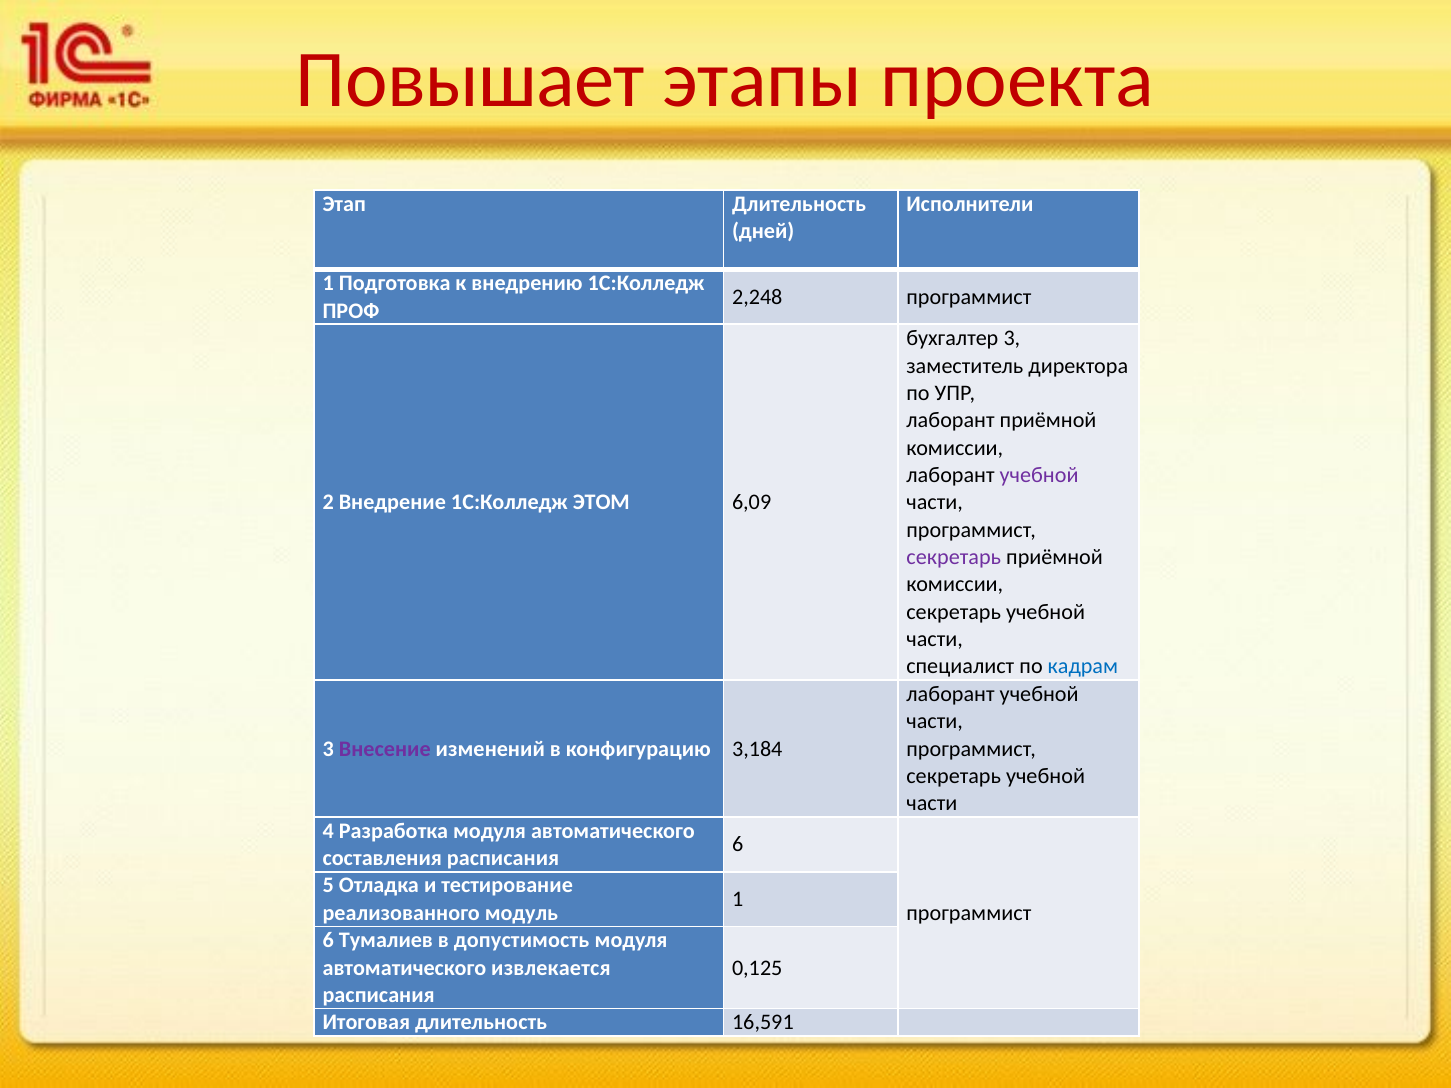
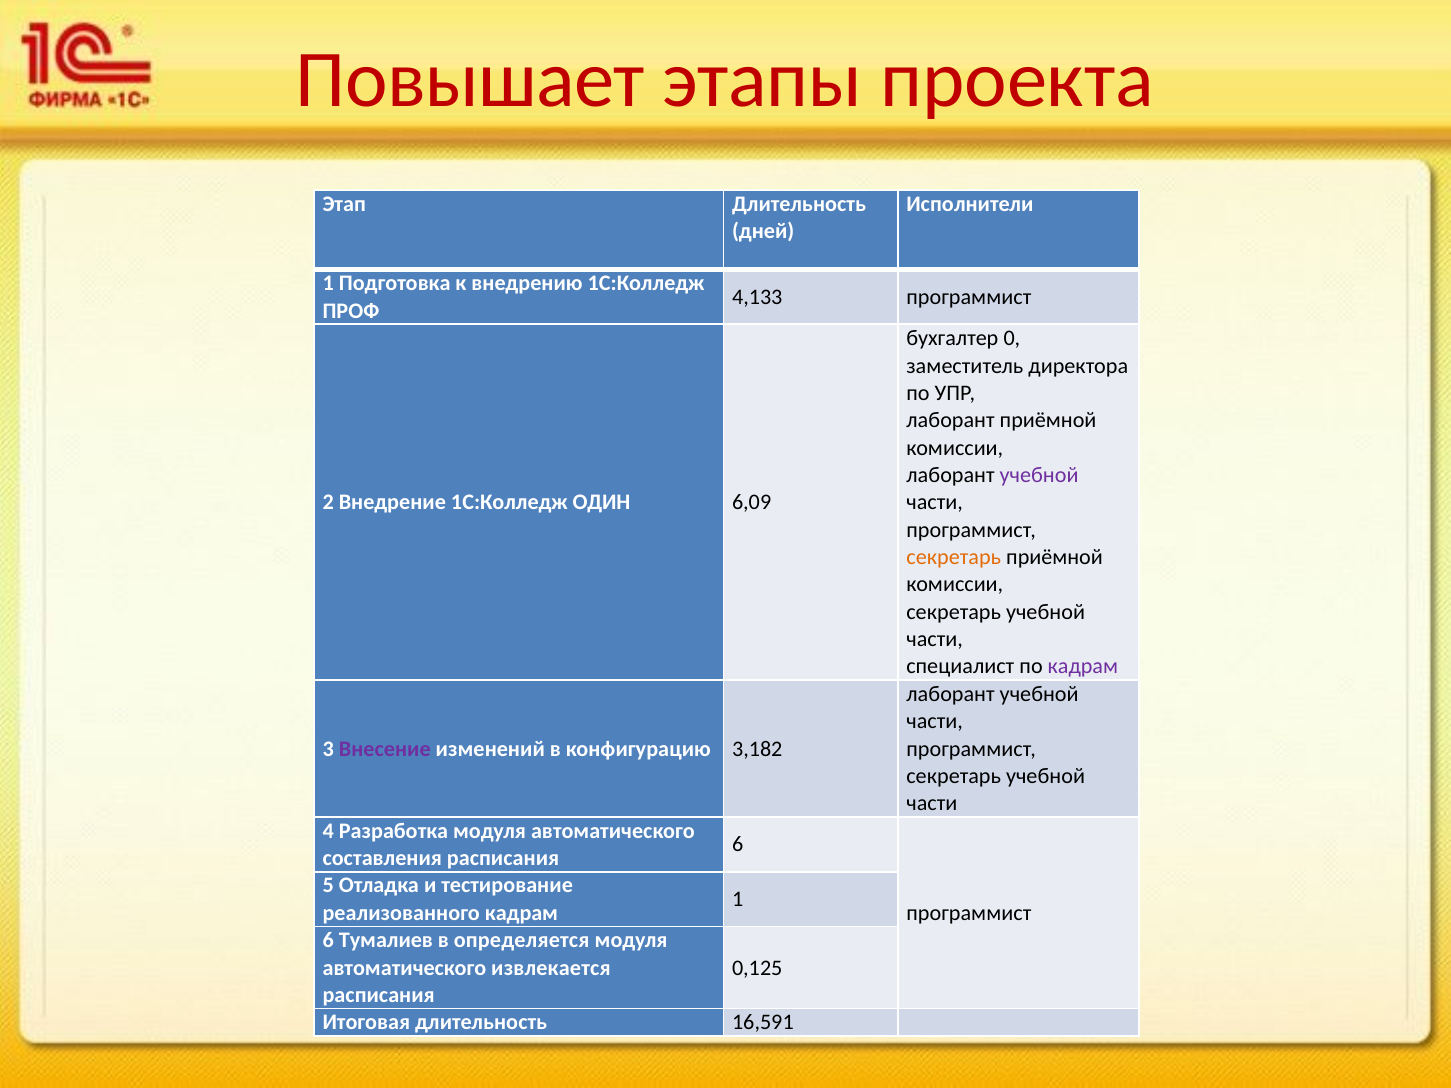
2,248: 2,248 -> 4,133
бухгалтер 3: 3 -> 0
ЭТОМ: ЭТОМ -> ОДИН
секретарь at (954, 557) colour: purple -> orange
кадрам at (1083, 667) colour: blue -> purple
3,184: 3,184 -> 3,182
реализованного модуль: модуль -> кадрам
допустимость: допустимость -> определяется
